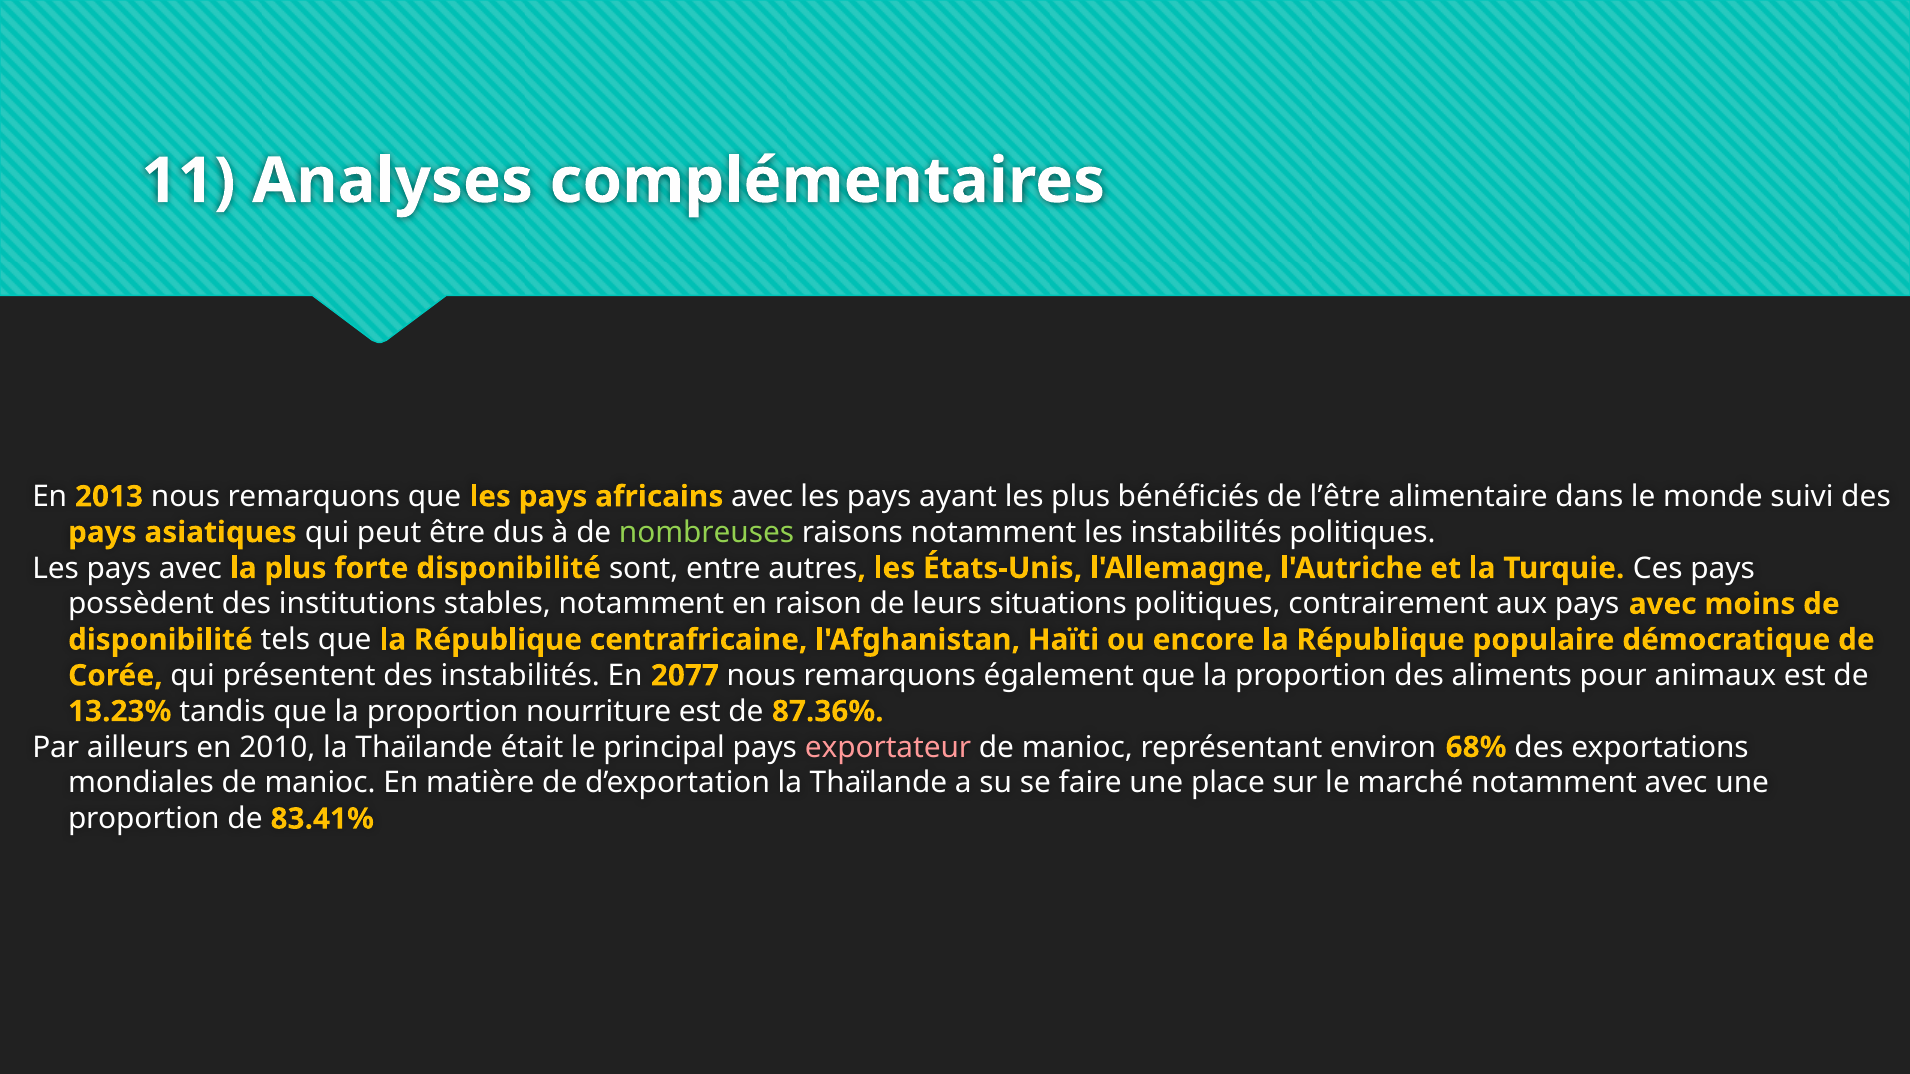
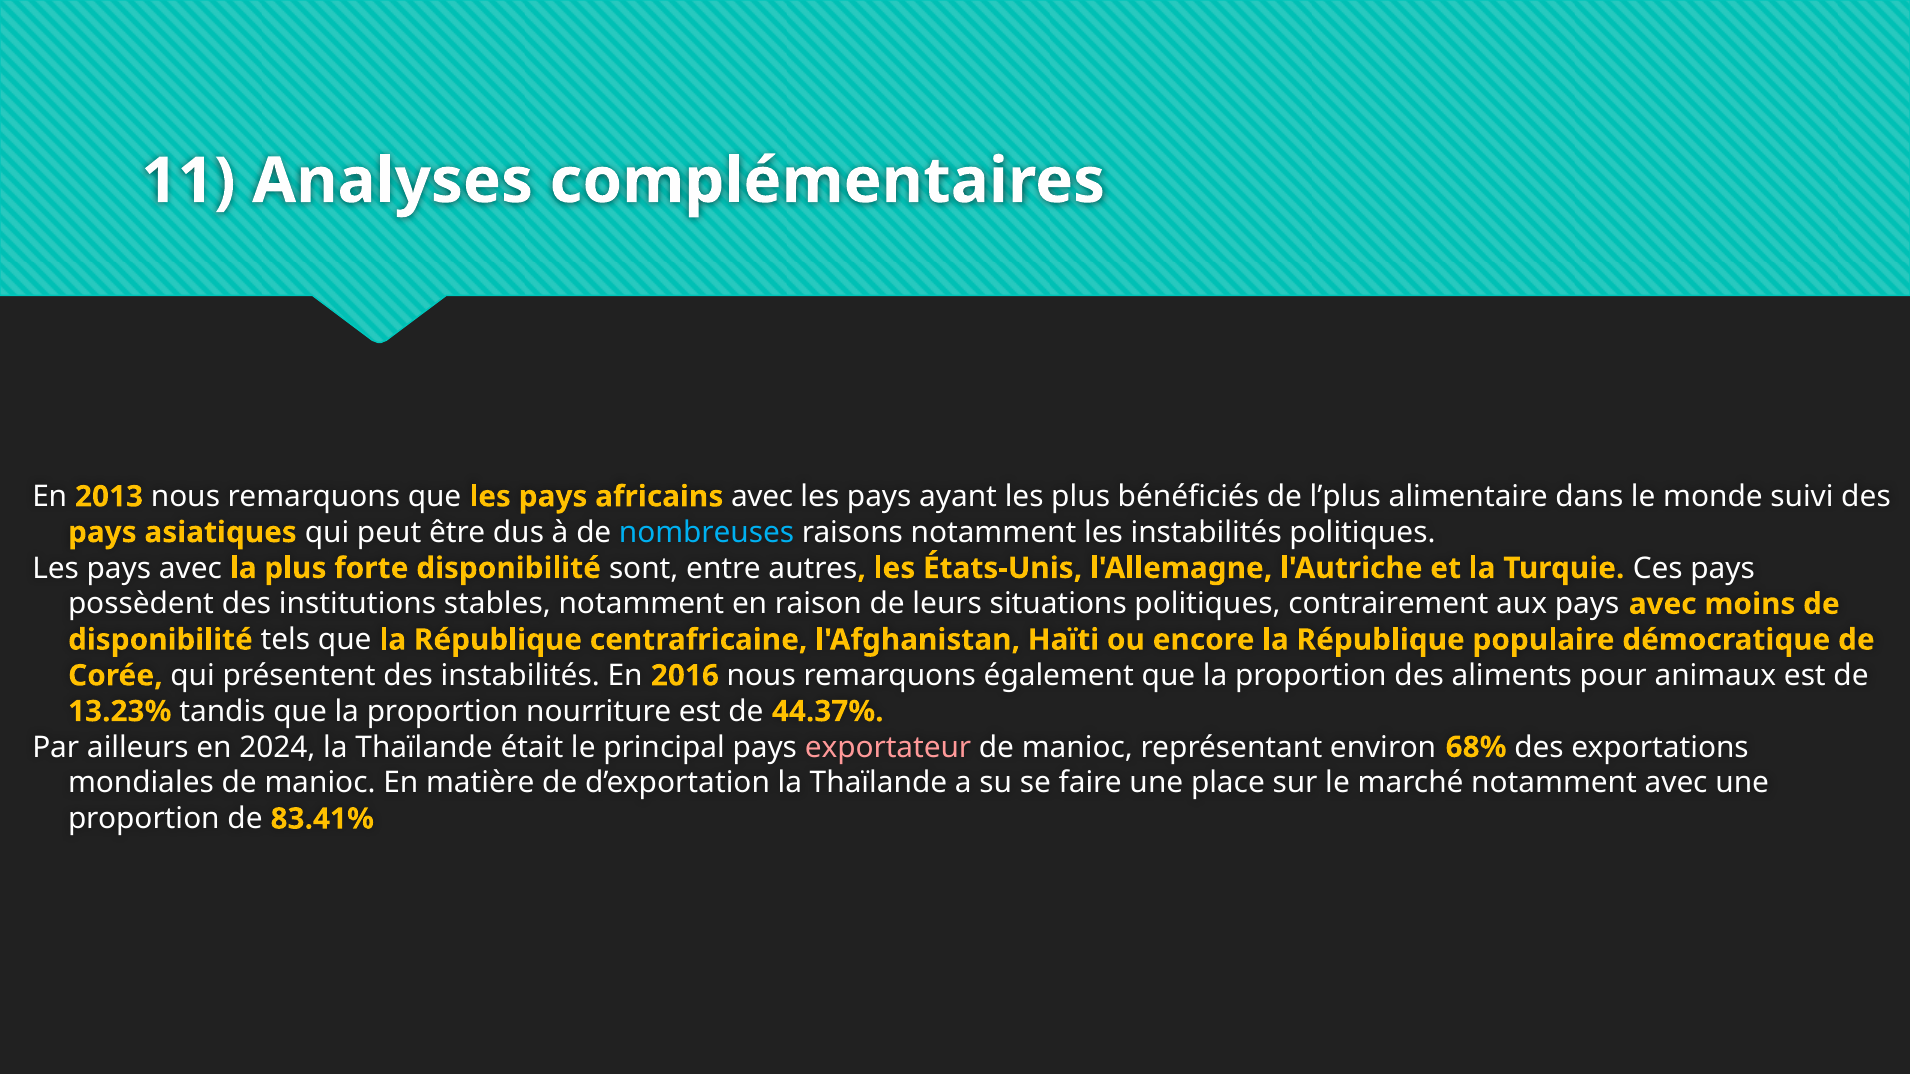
l’être: l’être -> l’plus
nombreuses colour: light green -> light blue
2077: 2077 -> 2016
87.36%: 87.36% -> 44.37%
2010: 2010 -> 2024
